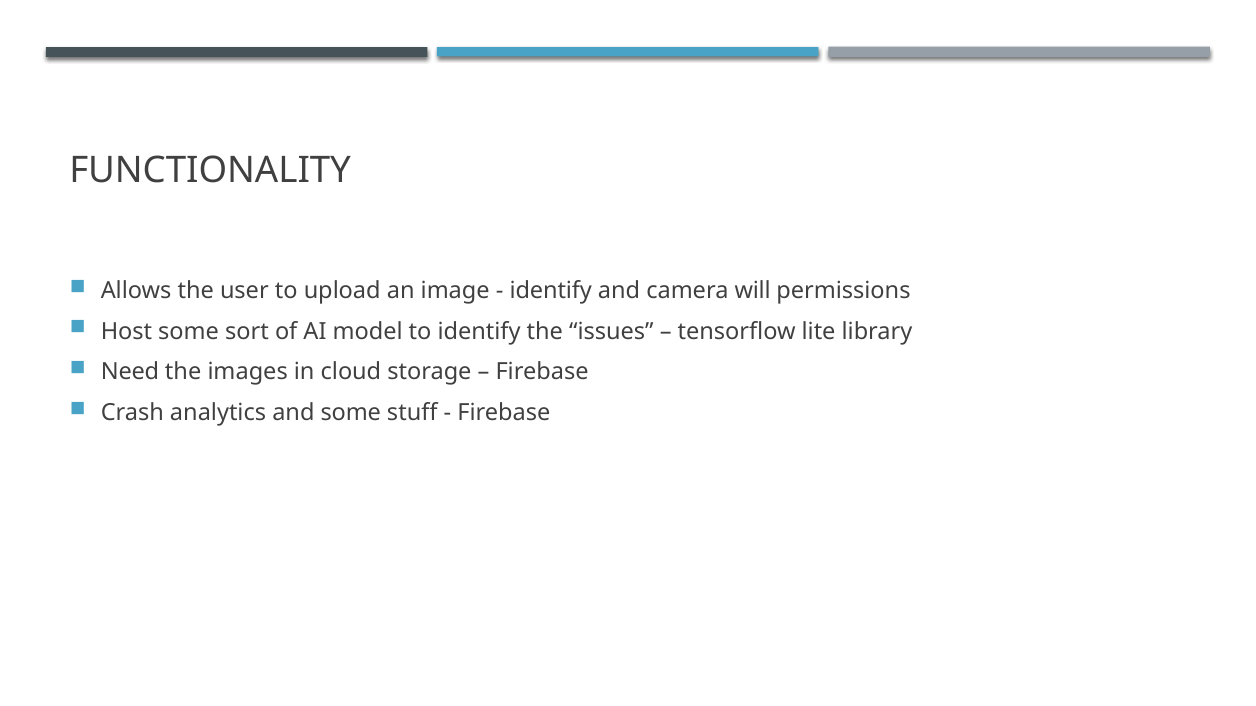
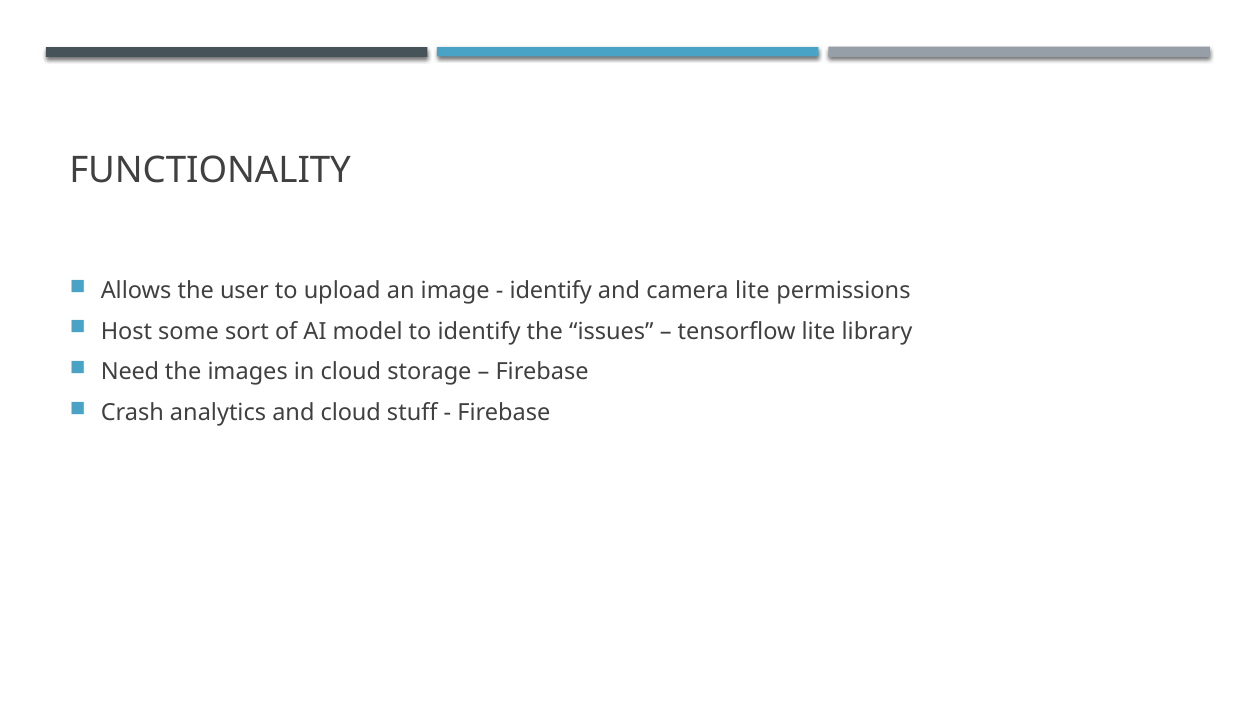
camera will: will -> lite
and some: some -> cloud
